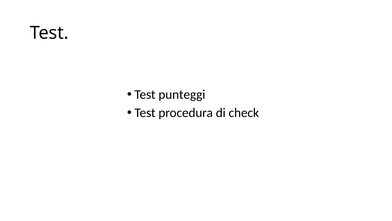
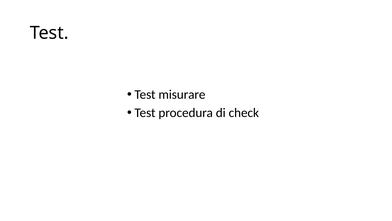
punteggi: punteggi -> misurare
